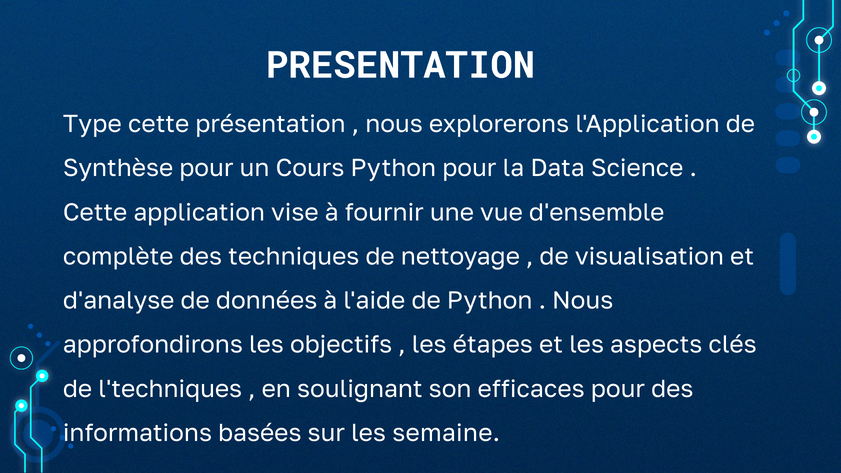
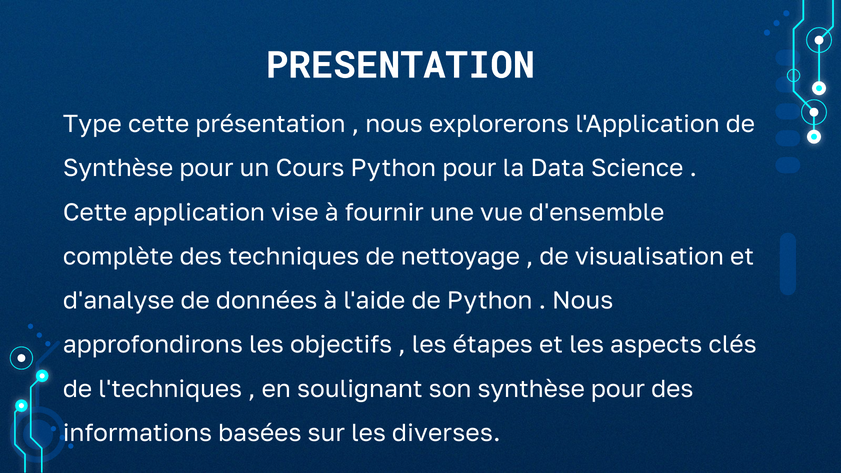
son efficaces: efficaces -> synthèse
semaine: semaine -> diverses
